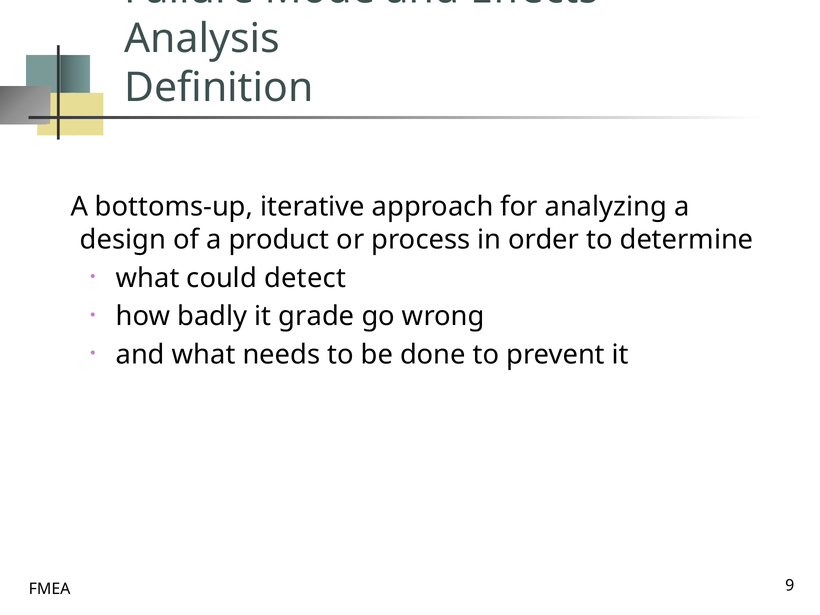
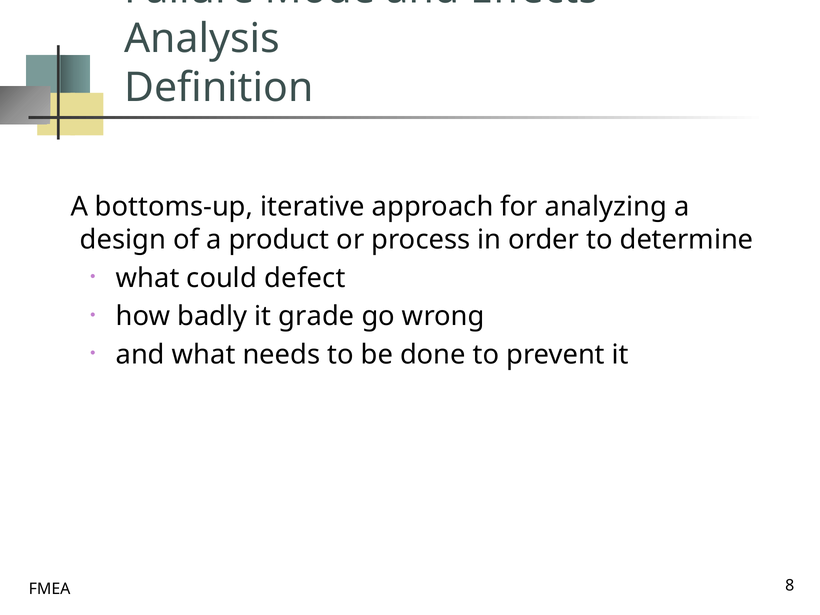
detect: detect -> defect
9: 9 -> 8
